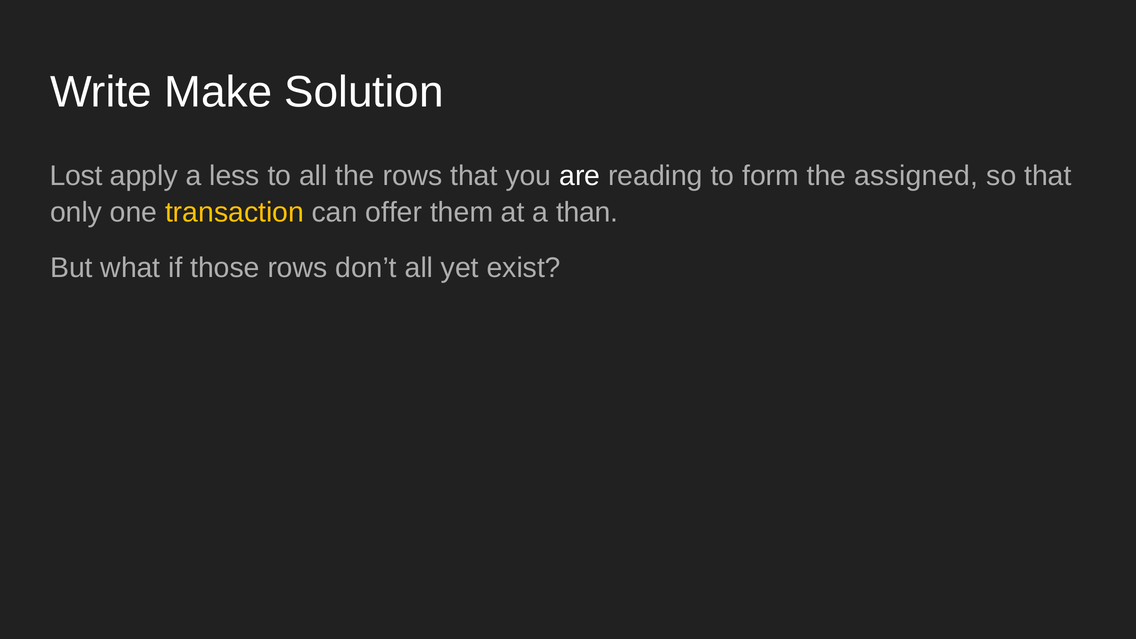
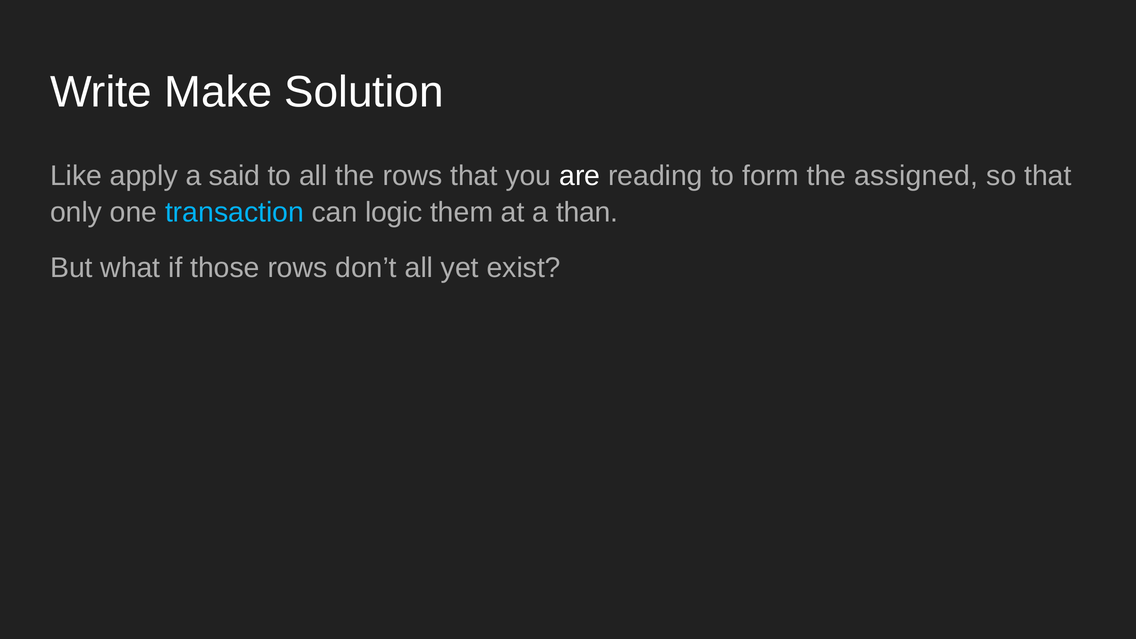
Lost: Lost -> Like
less: less -> said
transaction colour: yellow -> light blue
offer: offer -> logic
